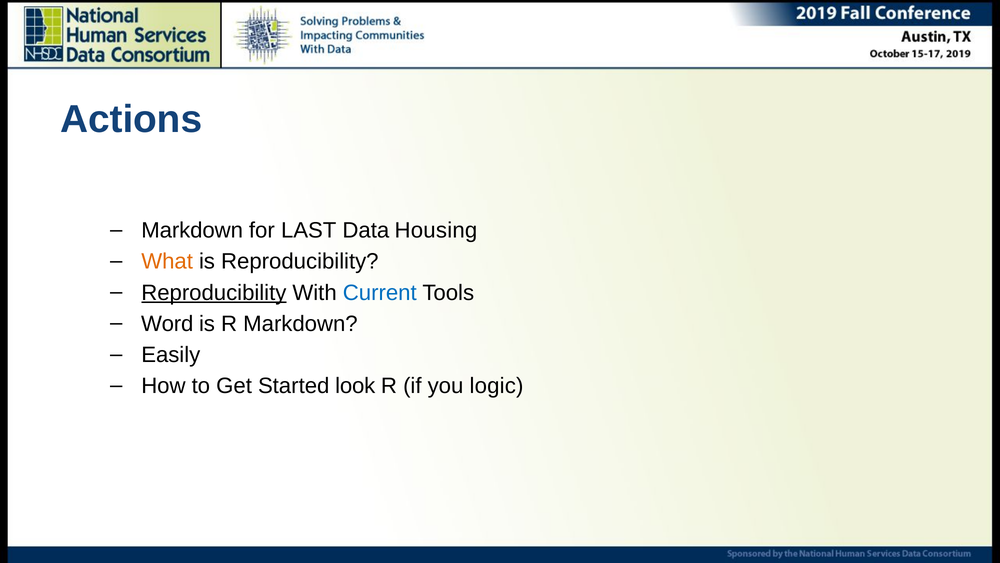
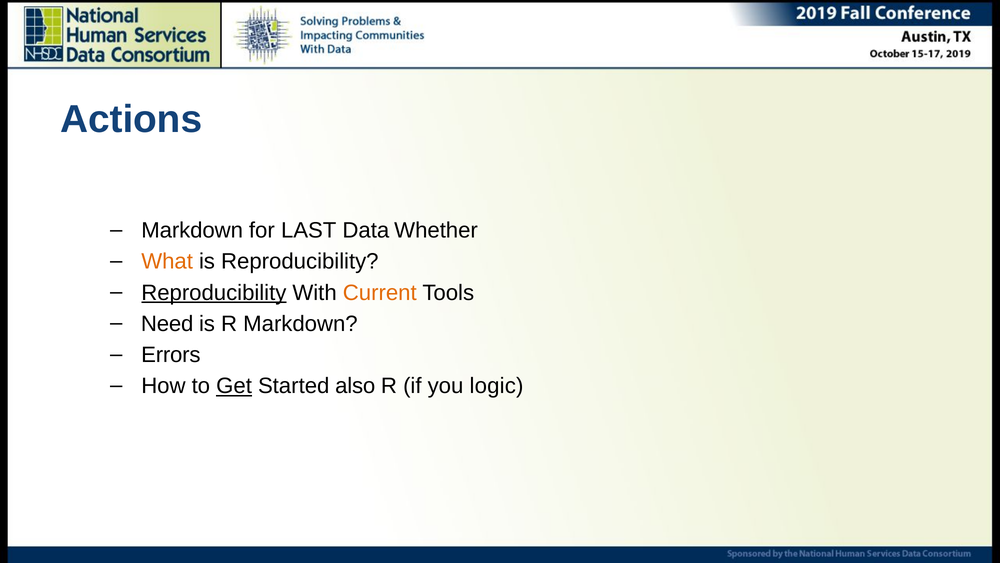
Housing: Housing -> Whether
Current colour: blue -> orange
Word: Word -> Need
Easily: Easily -> Errors
Get underline: none -> present
look: look -> also
